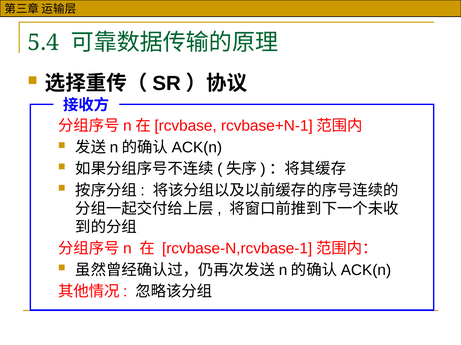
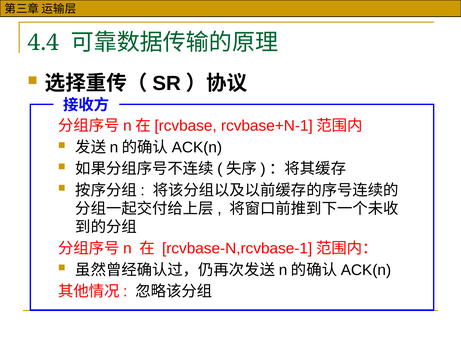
5.4: 5.4 -> 4.4
